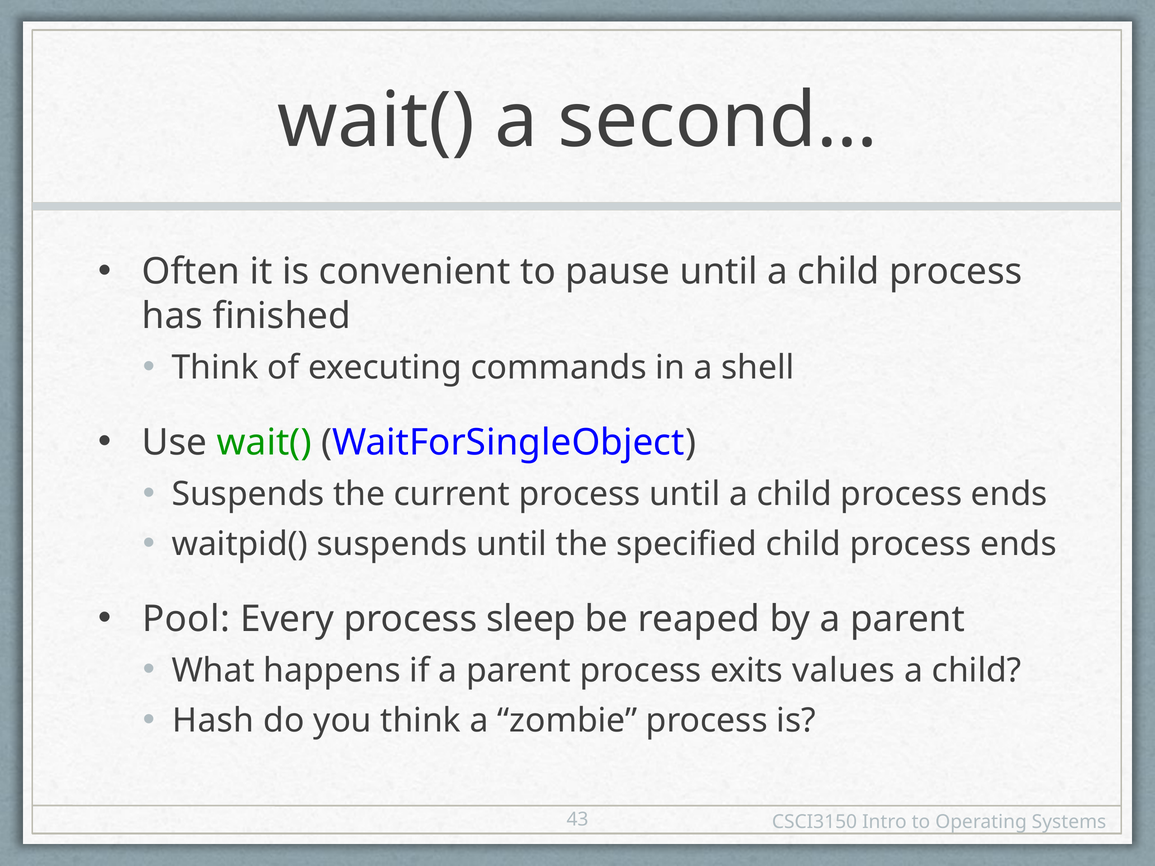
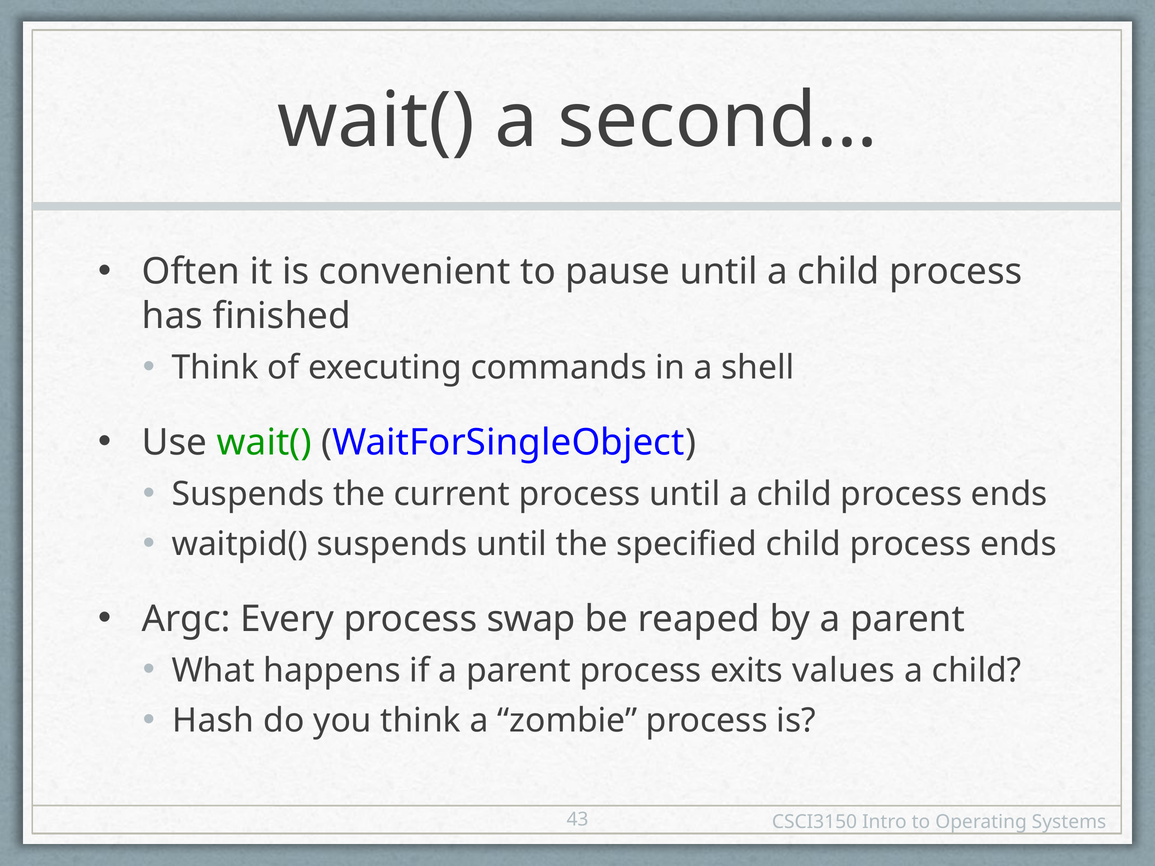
Pool: Pool -> Argc
sleep: sleep -> swap
